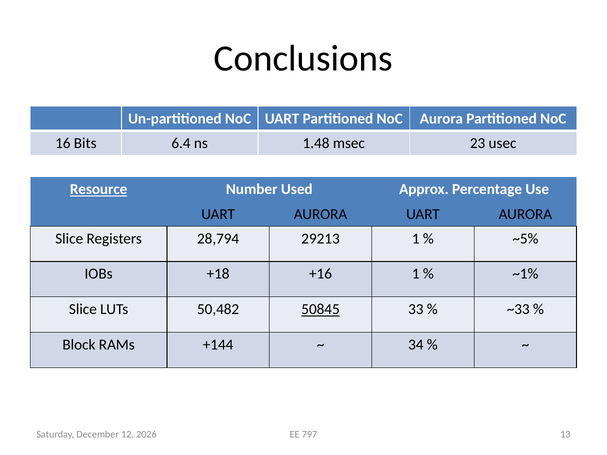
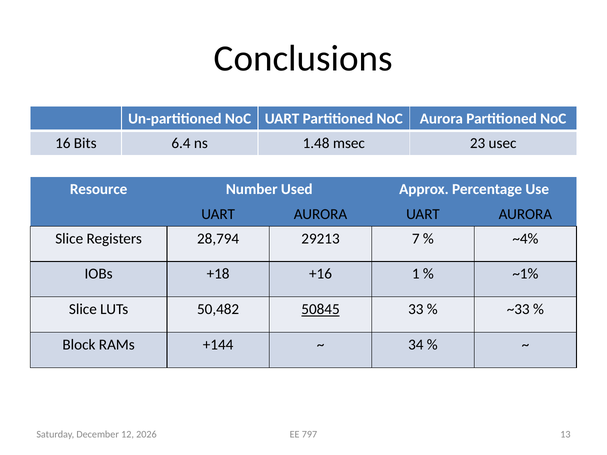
Resource underline: present -> none
29213 1: 1 -> 7
~5%: ~5% -> ~4%
